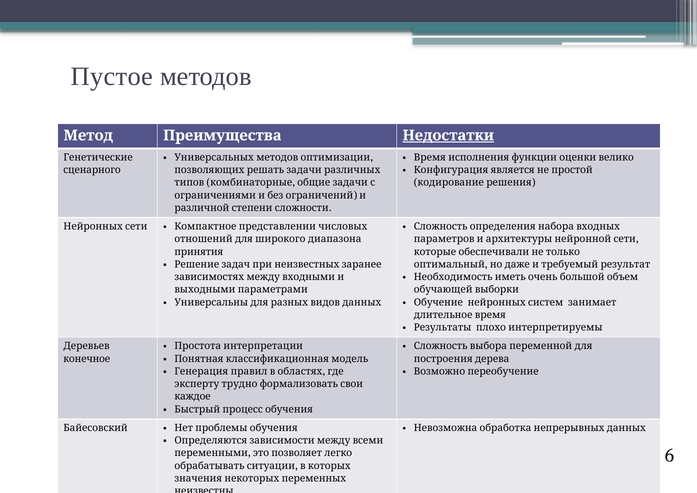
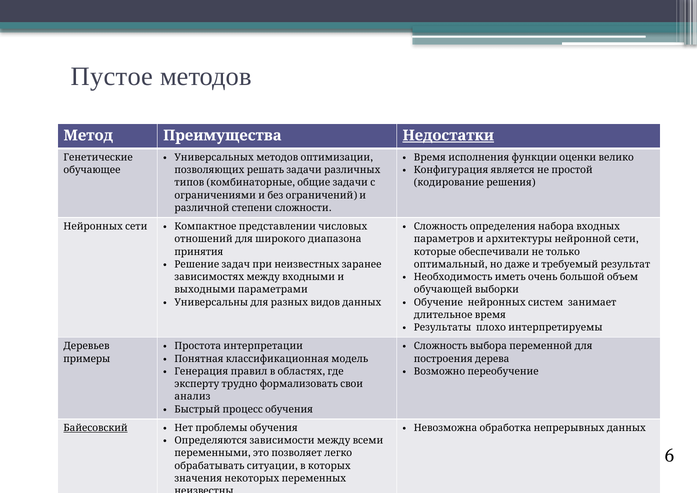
сценарного: сценарного -> обучающее
конечное: конечное -> примеры
каждое: каждое -> анализ
Байесовский underline: none -> present
